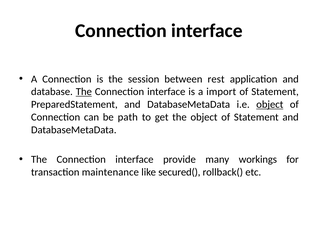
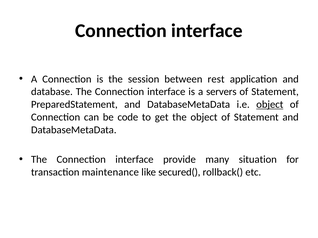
The at (84, 92) underline: present -> none
import: import -> servers
path: path -> code
workings: workings -> situation
